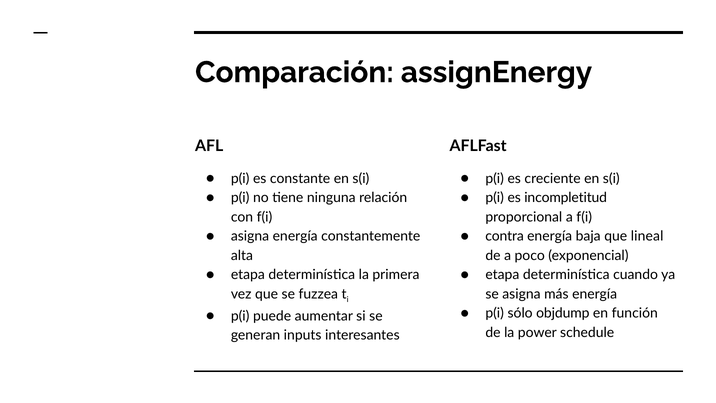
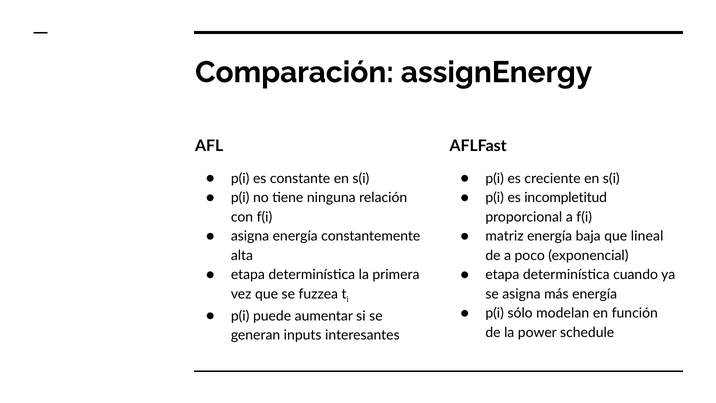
contra: contra -> matriz
objdump: objdump -> modelan
